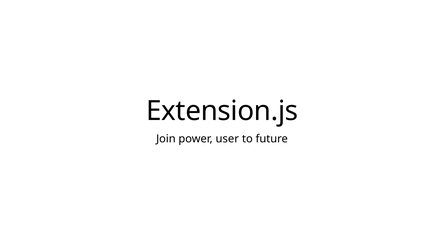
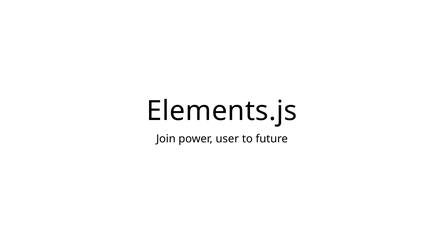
Extension.js: Extension.js -> Elements.js
